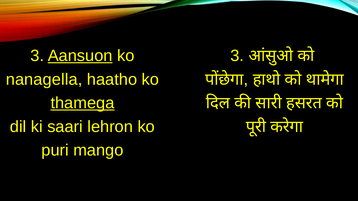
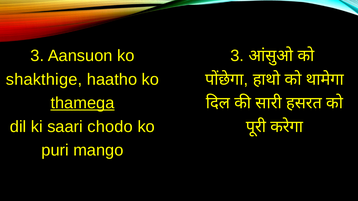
Aansuon underline: present -> none
nanagella: nanagella -> shakthige
lehron: lehron -> chodo
